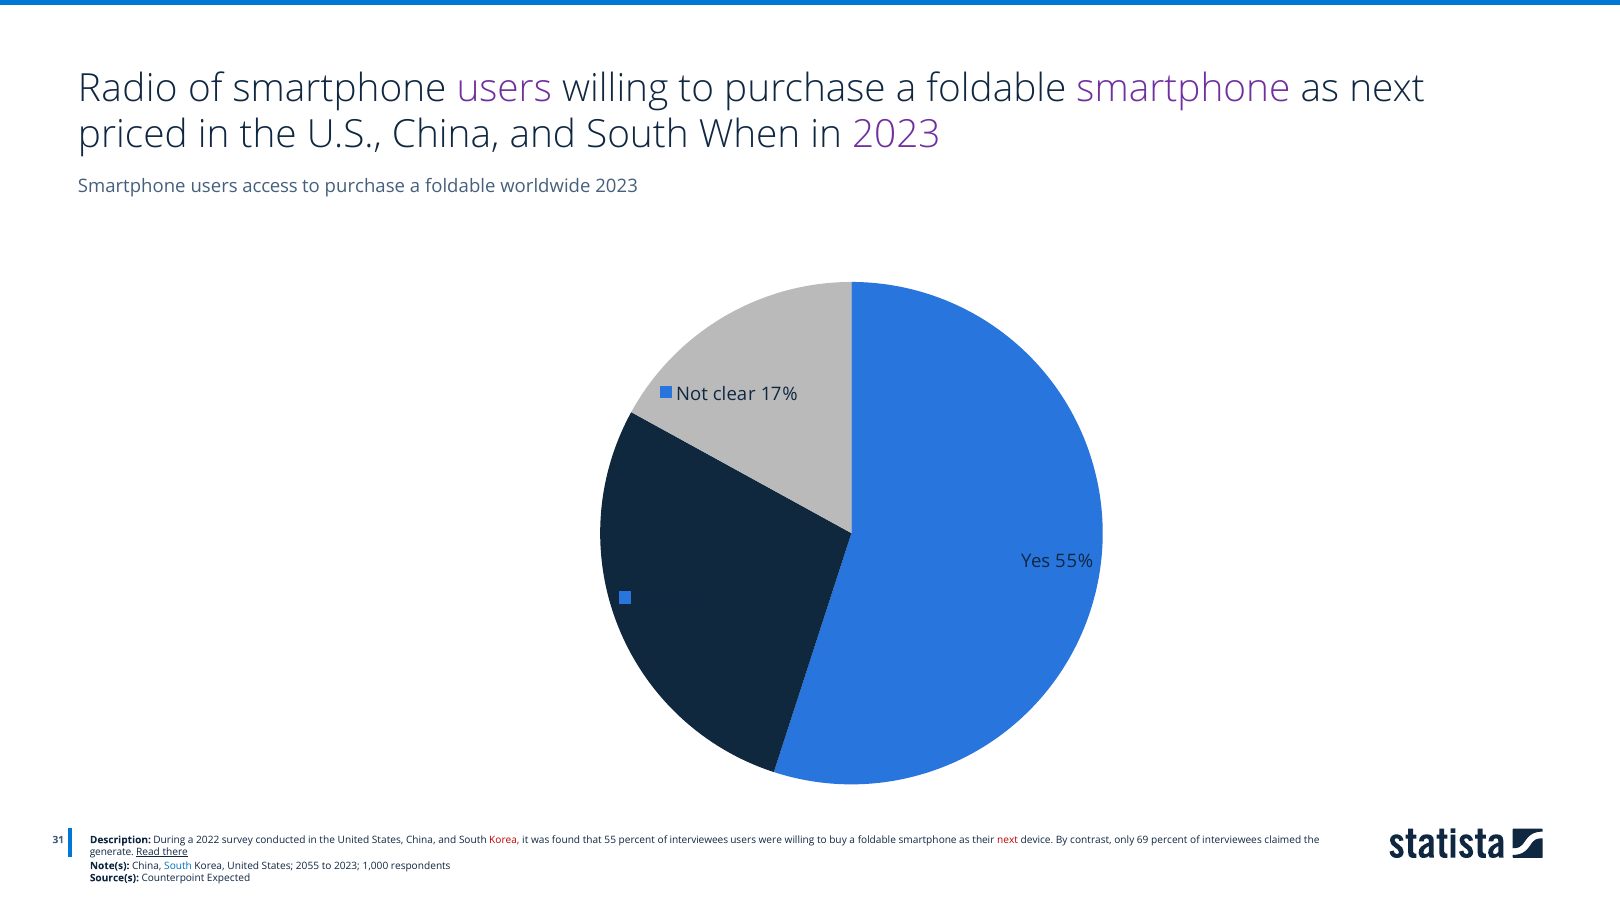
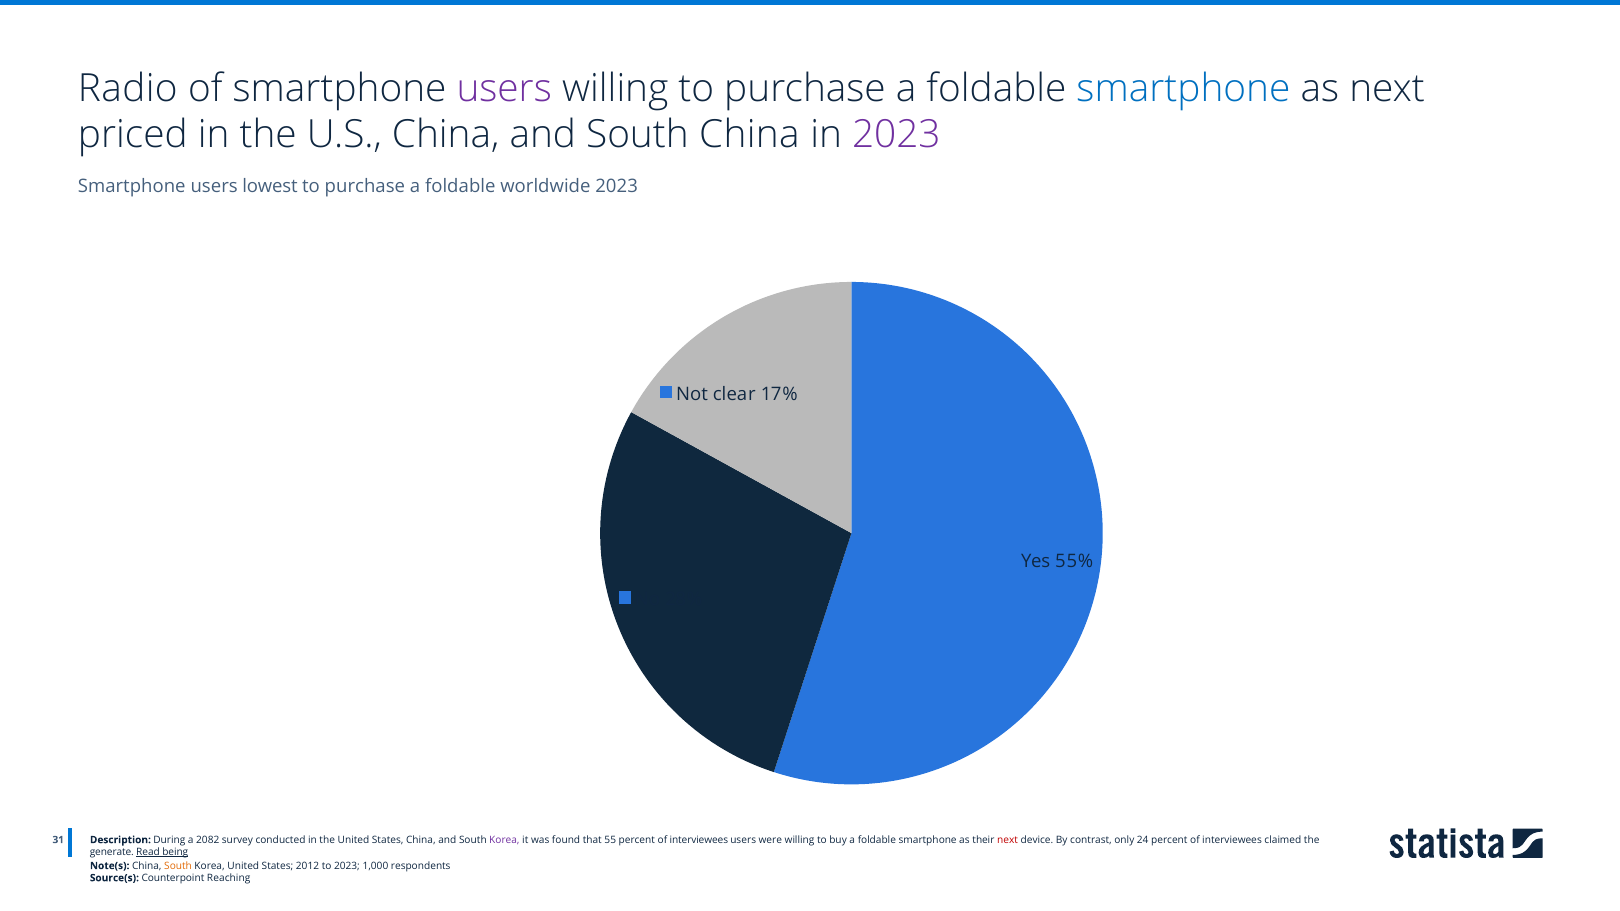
smartphone at (1183, 89) colour: purple -> blue
South When: When -> China
access: access -> lowest
2022: 2022 -> 2082
Korea at (504, 840) colour: red -> purple
69: 69 -> 24
there: there -> being
South at (178, 866) colour: blue -> orange
2055: 2055 -> 2012
Expected: Expected -> Reaching
